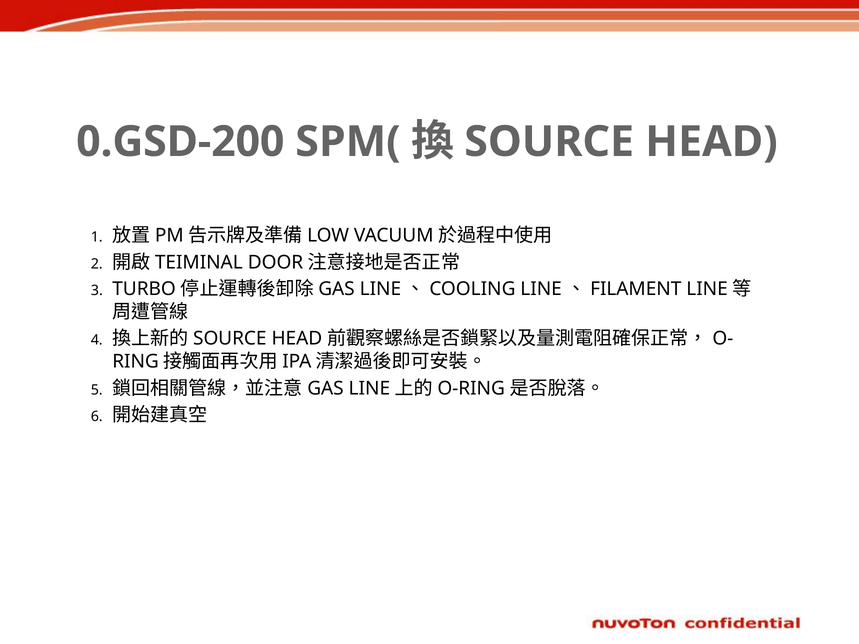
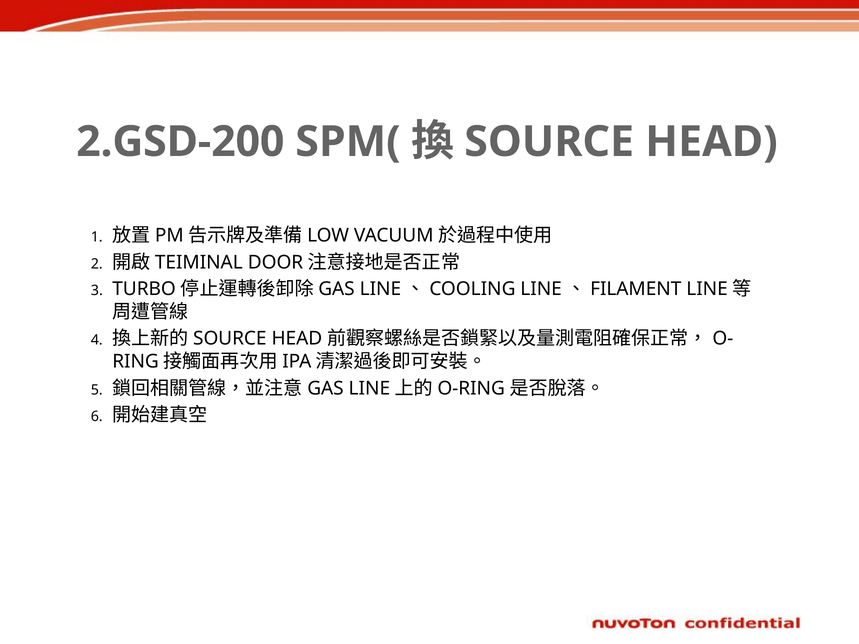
0.GSD-200: 0.GSD-200 -> 2.GSD-200
